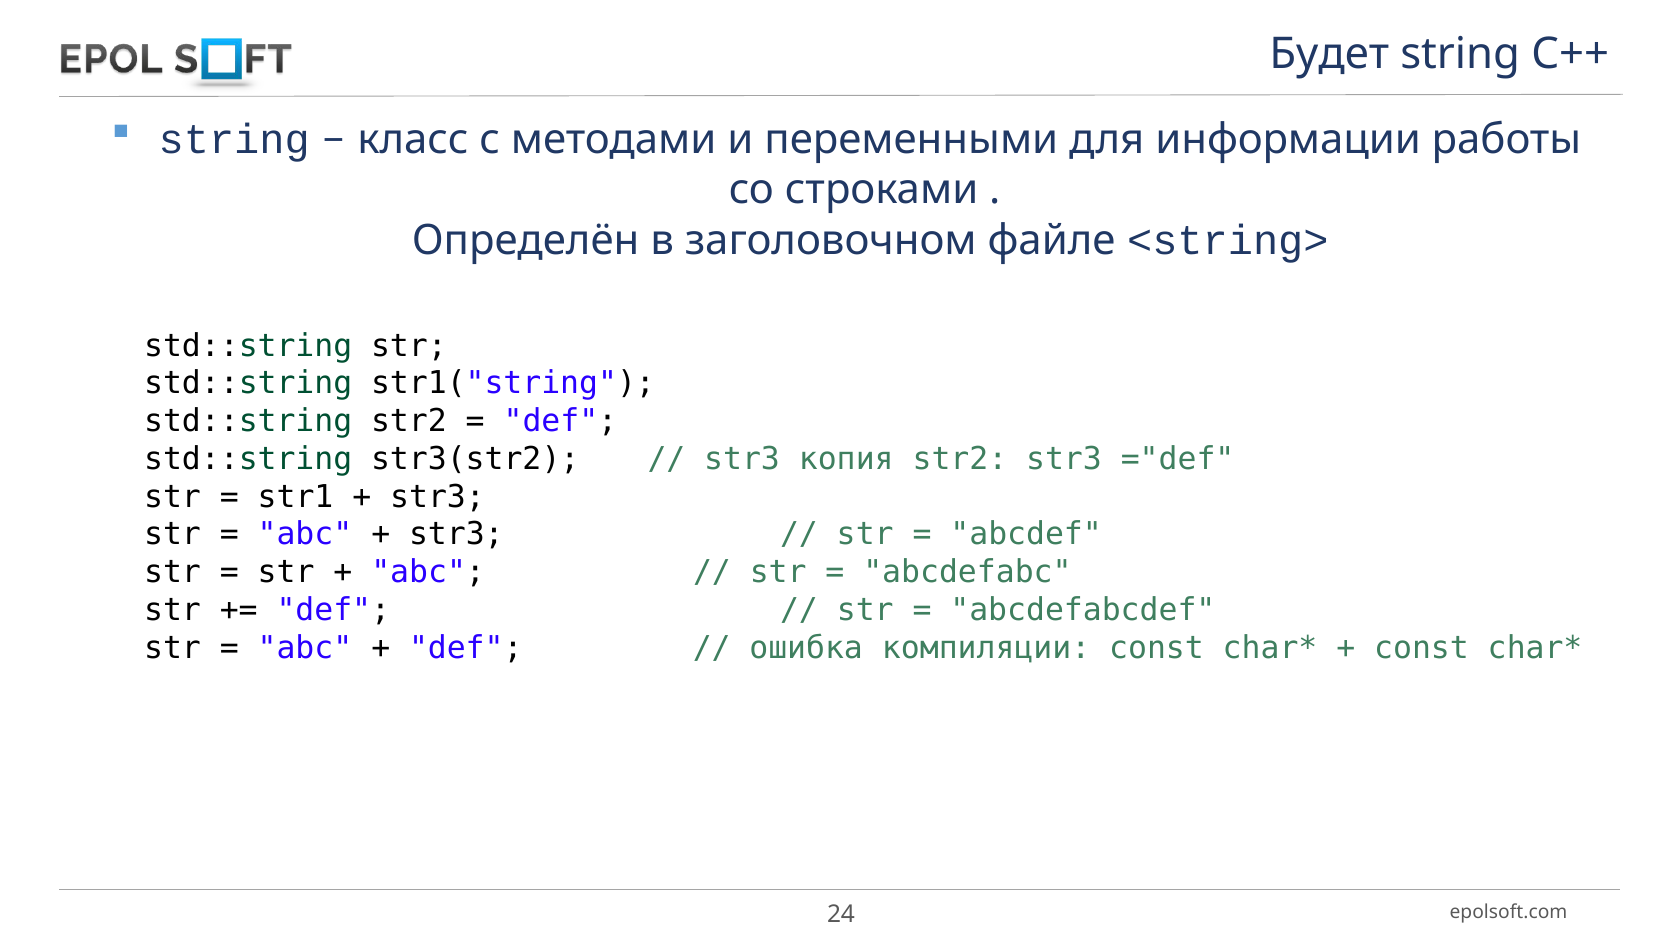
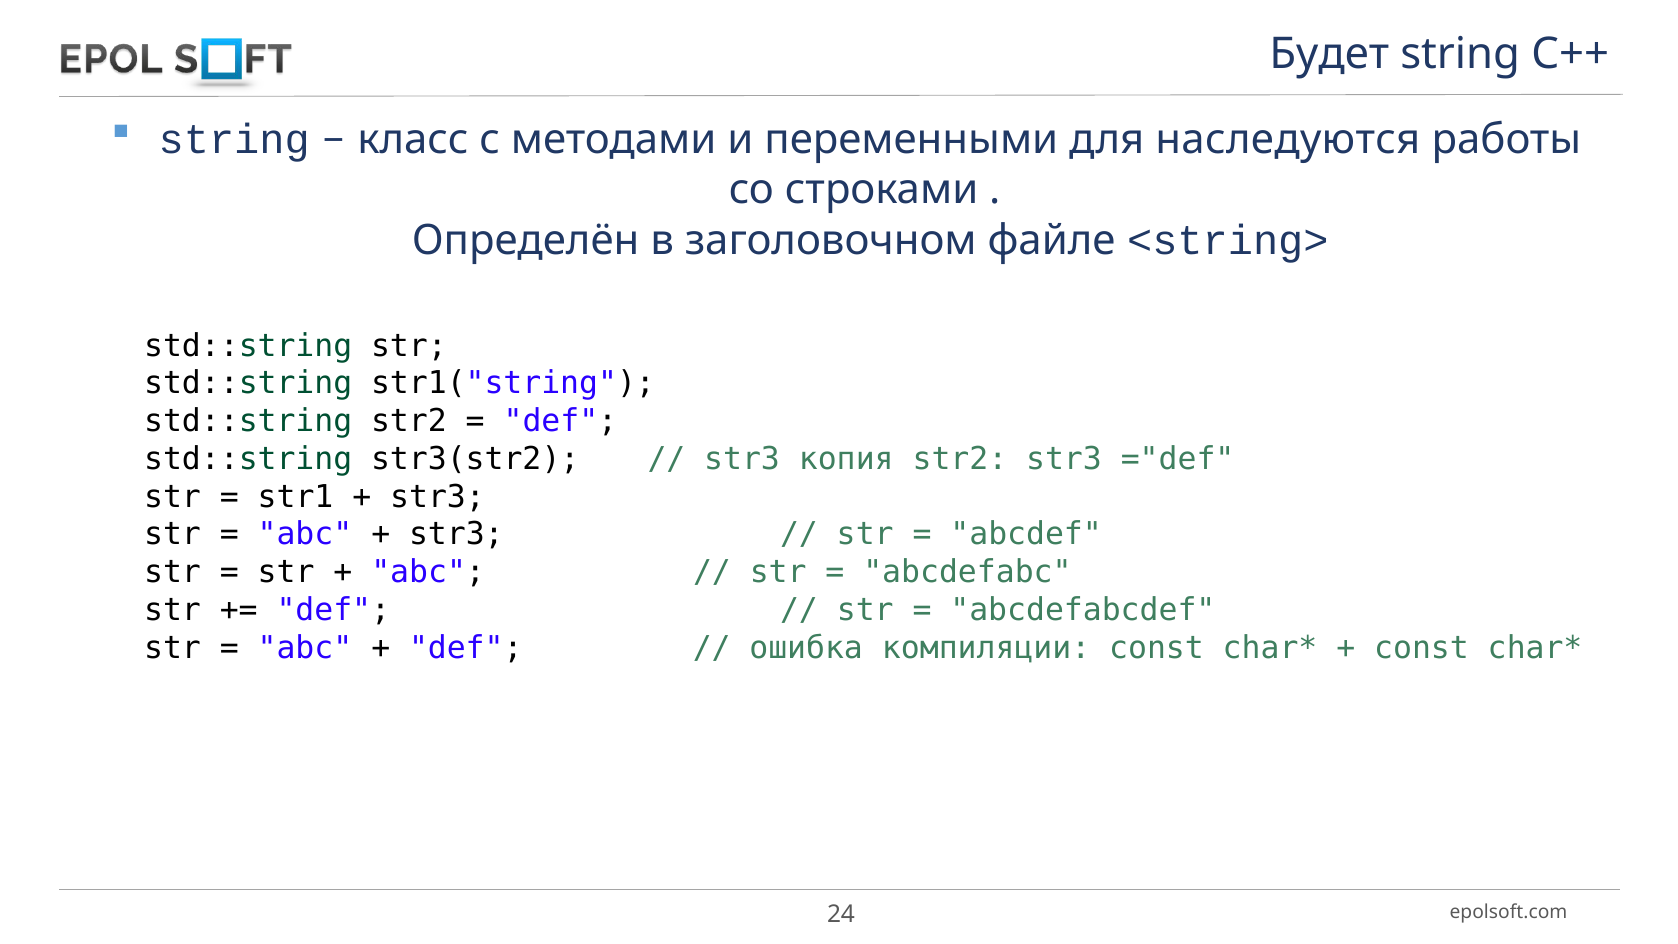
информации: информации -> наследуются
